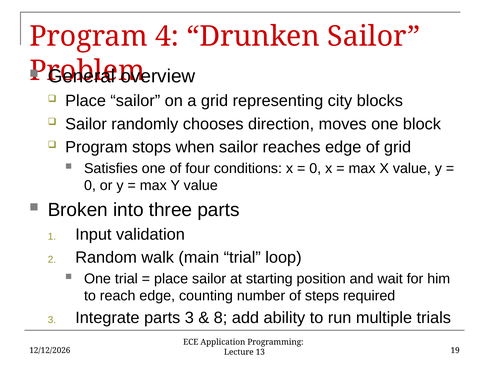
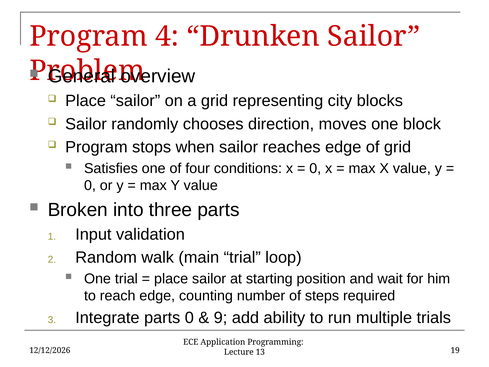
parts 3: 3 -> 0
8: 8 -> 9
